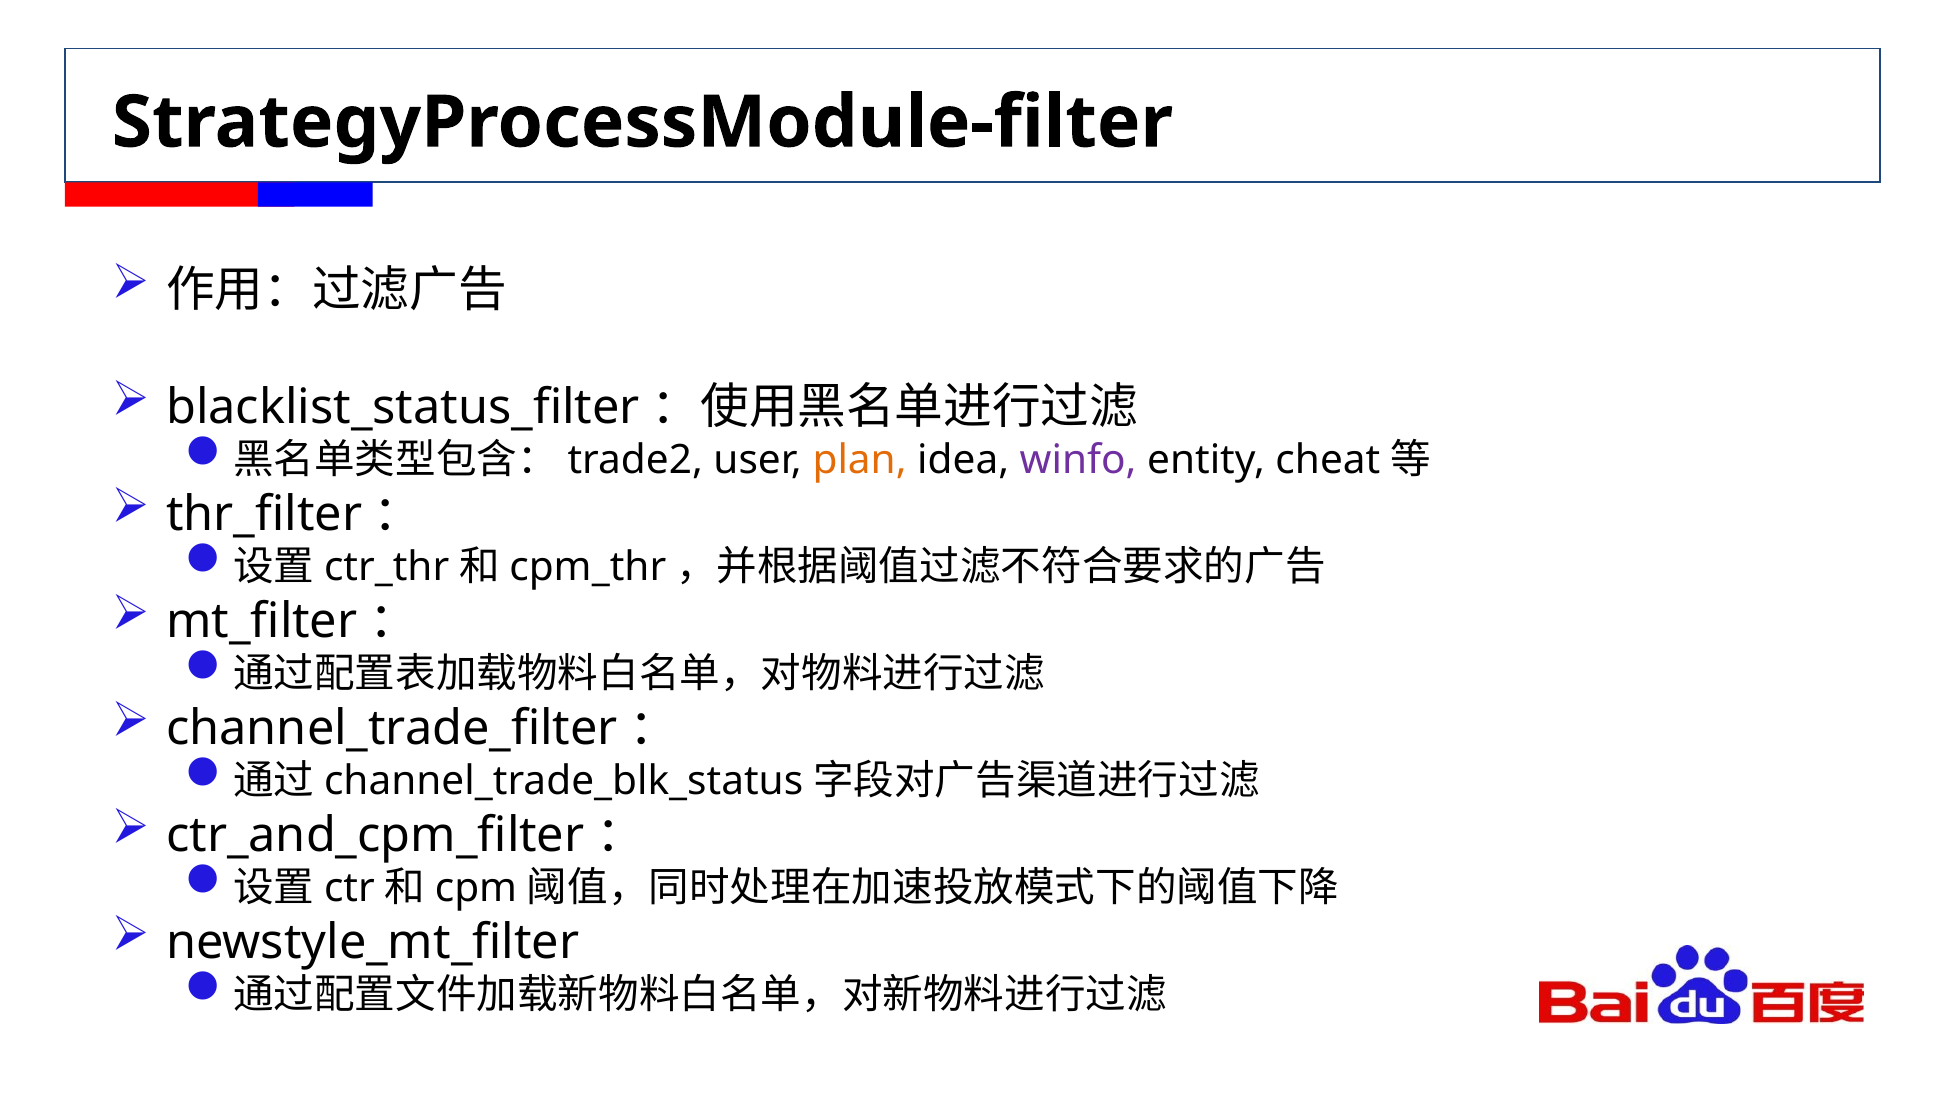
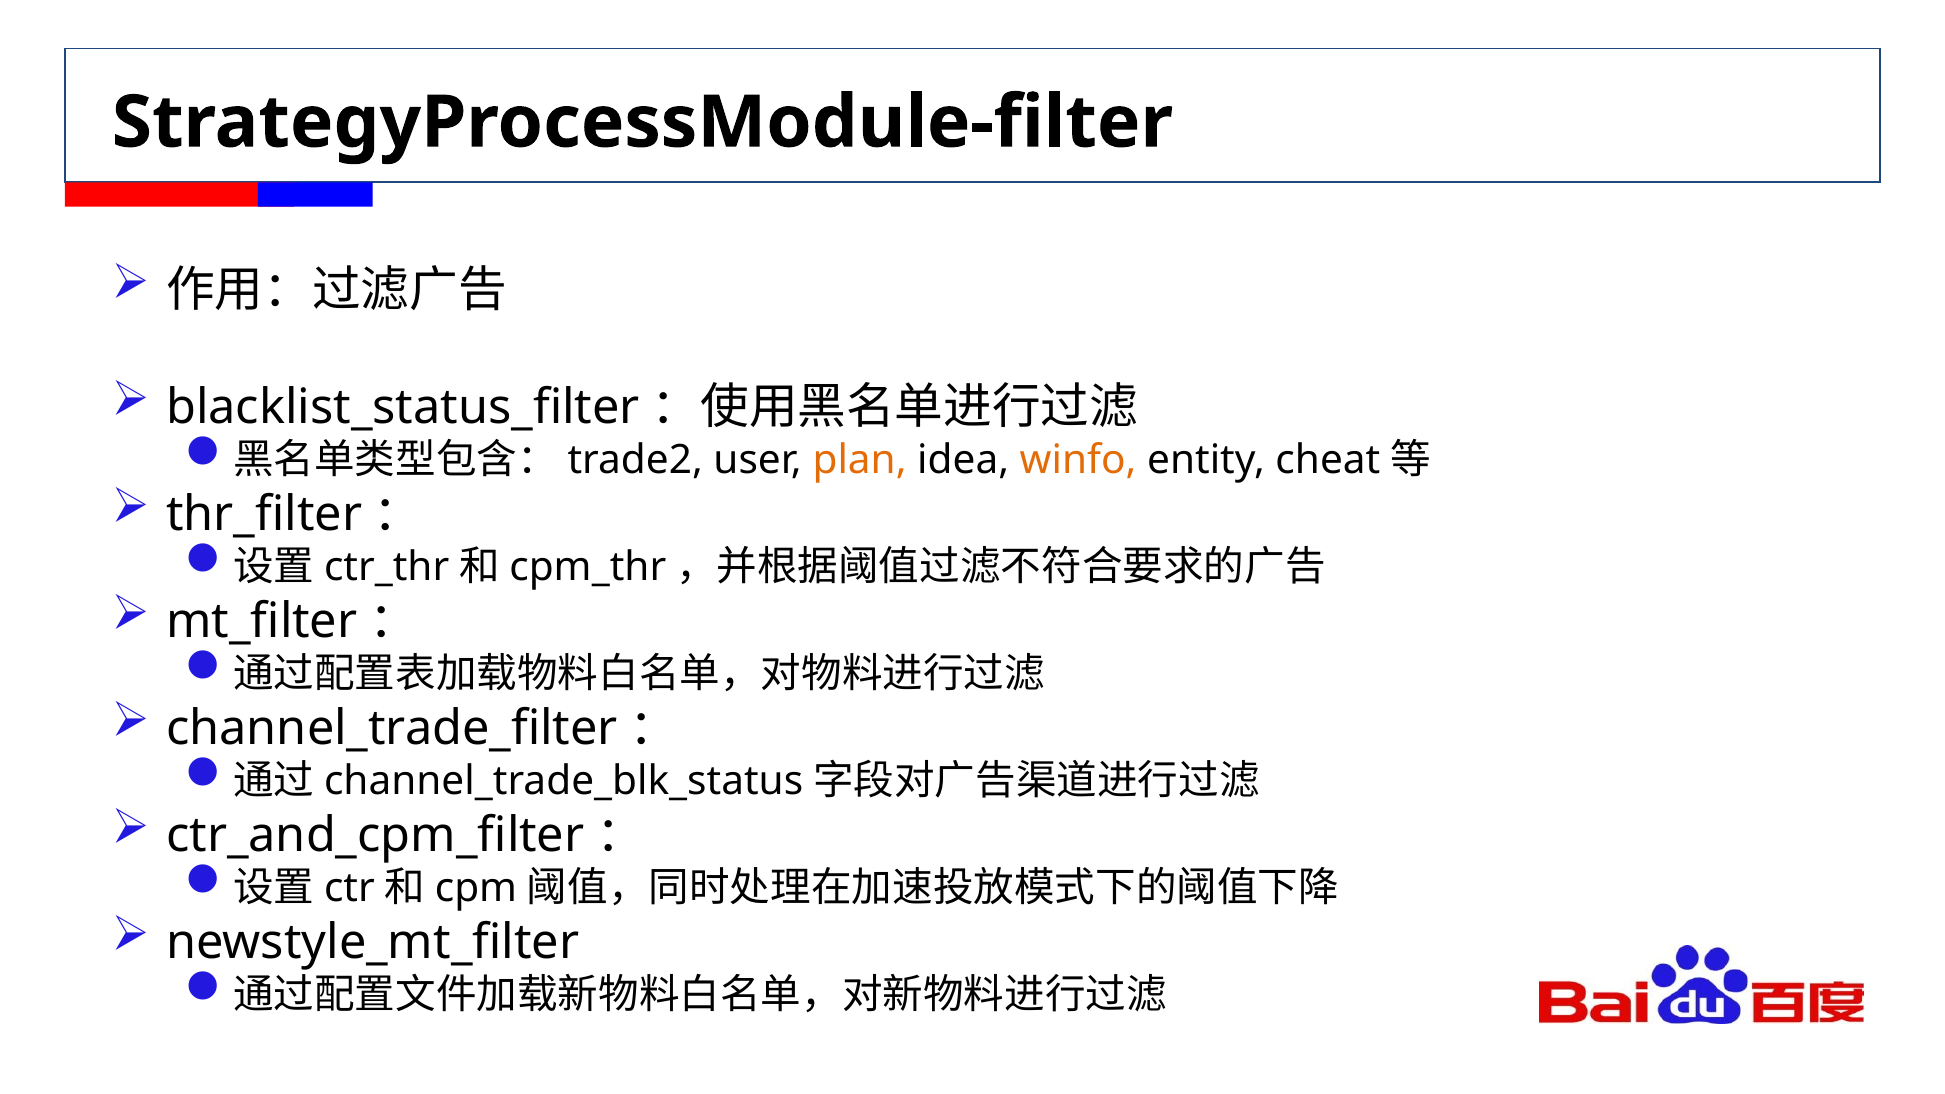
winfo colour: purple -> orange
